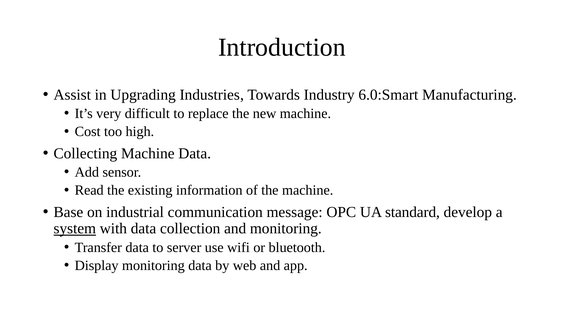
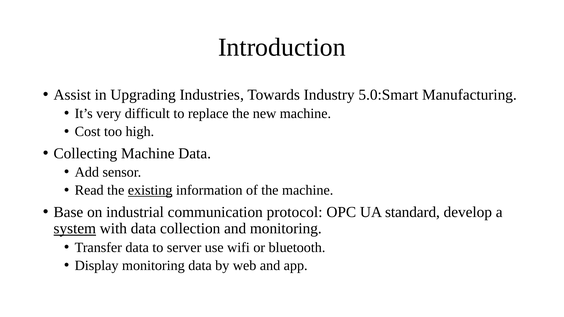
6.0:Smart: 6.0:Smart -> 5.0:Smart
existing underline: none -> present
message: message -> protocol
